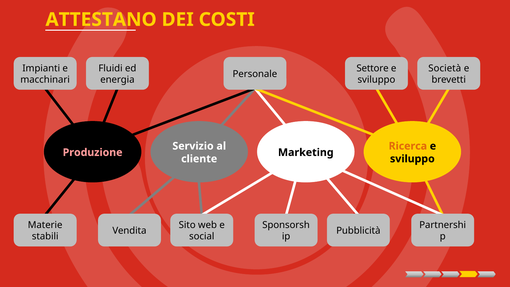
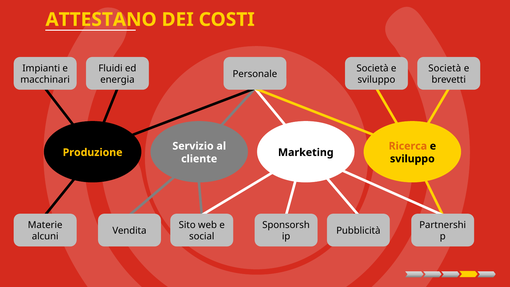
Settore at (373, 68): Settore -> Società
Produzione colour: pink -> yellow
stabili: stabili -> alcuni
